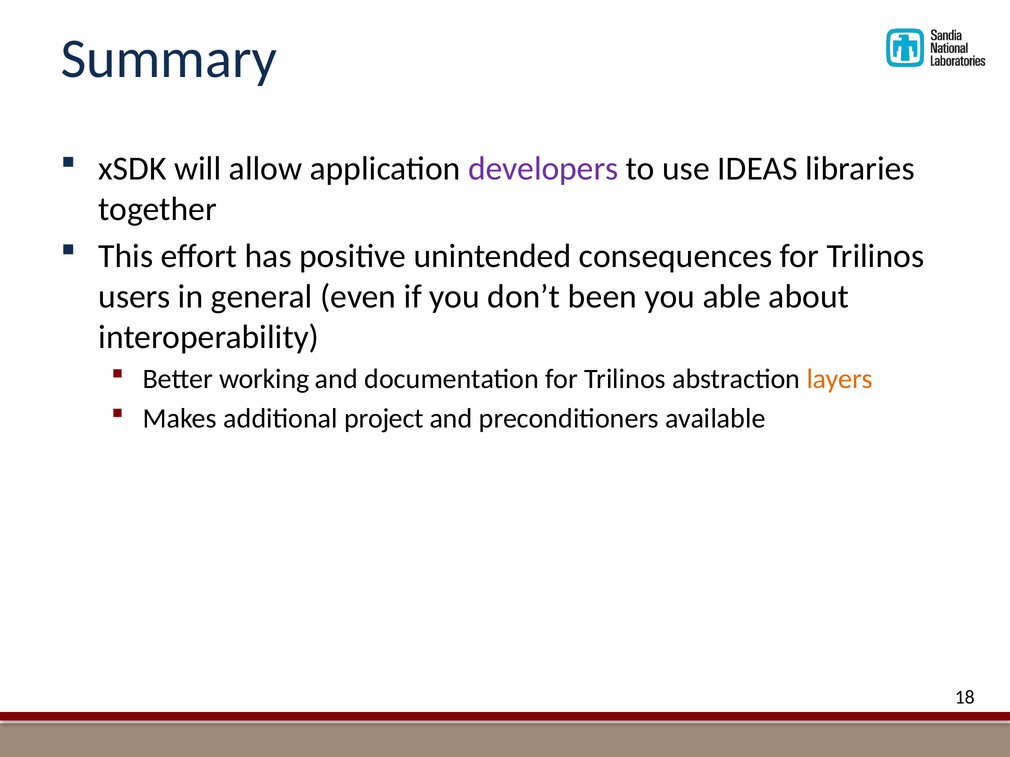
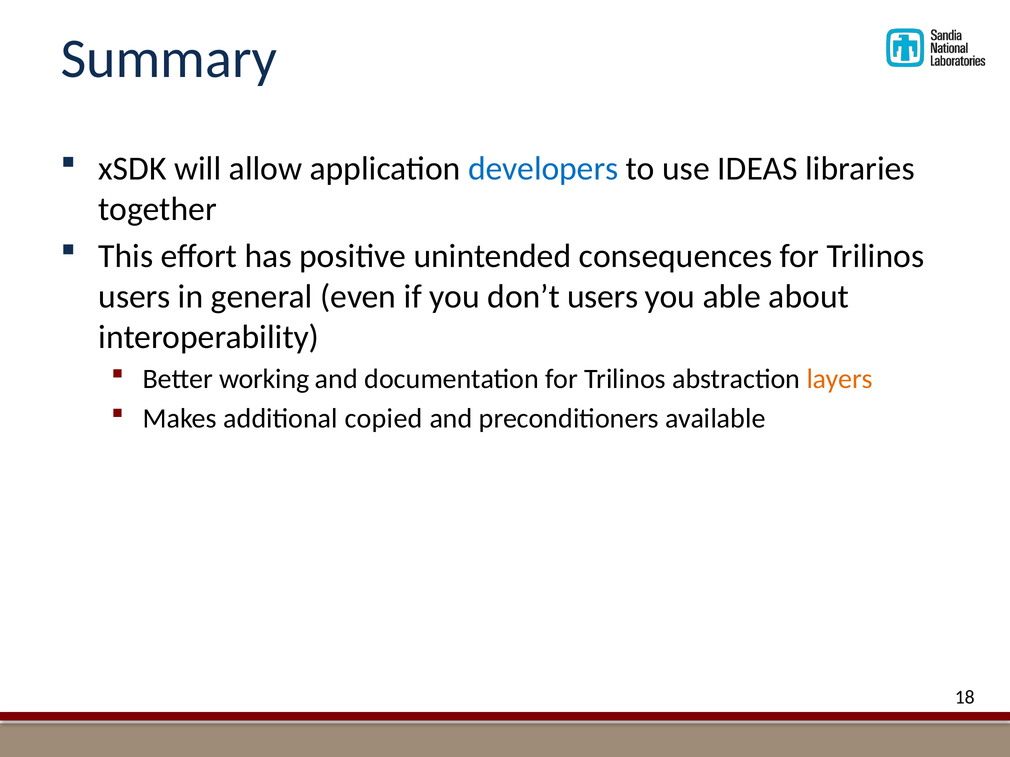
developers colour: purple -> blue
don’t been: been -> users
project: project -> copied
